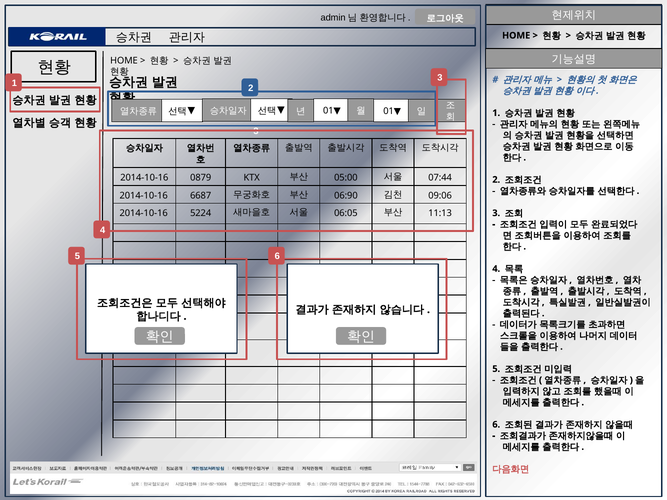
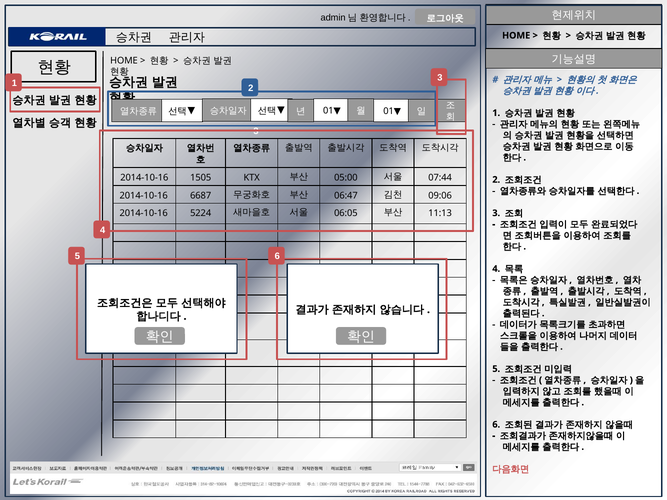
0879: 0879 -> 1505
06:90: 06:90 -> 06:47
